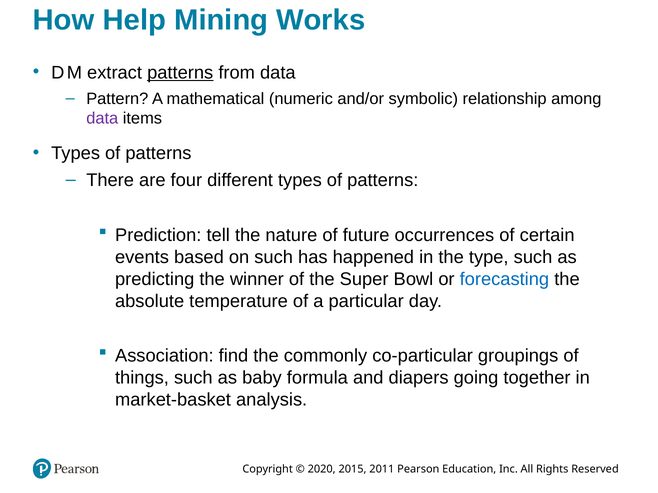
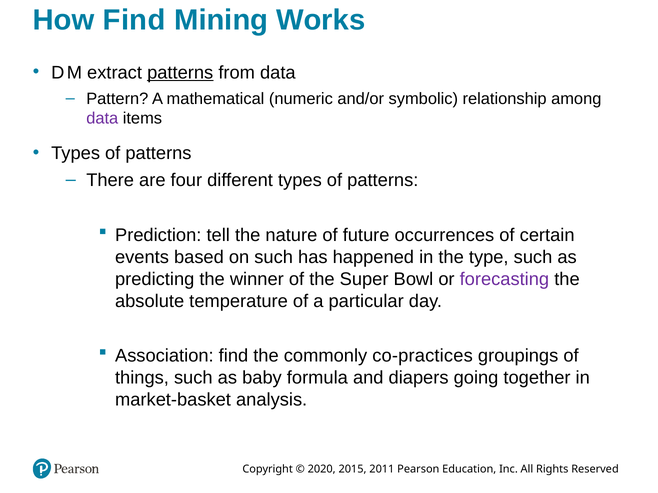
How Help: Help -> Find
forecasting colour: blue -> purple
co-particular: co-particular -> co-practices
